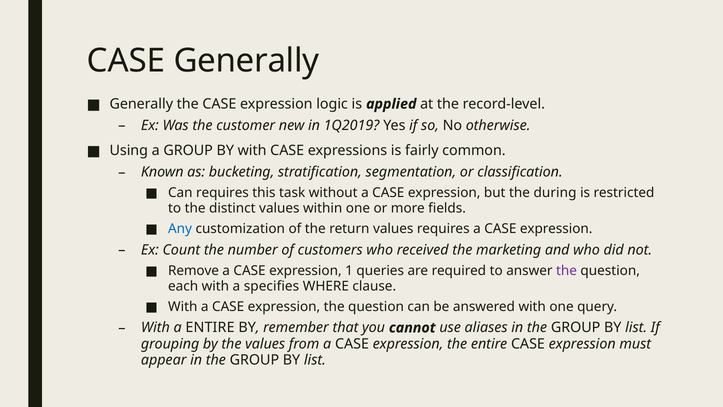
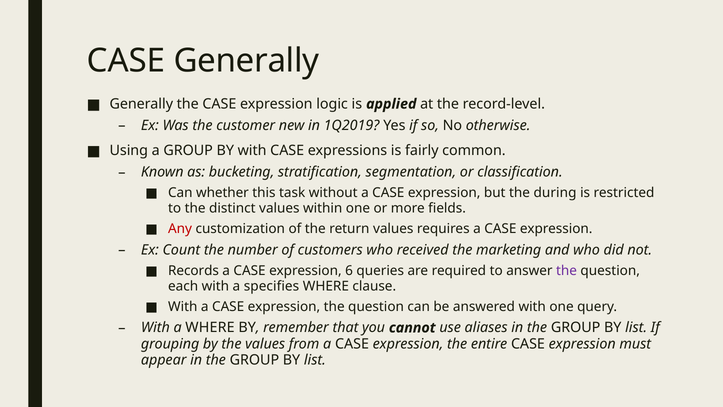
Can requires: requires -> whether
Any colour: blue -> red
Remove: Remove -> Records
1: 1 -> 6
a ENTIRE: ENTIRE -> WHERE
